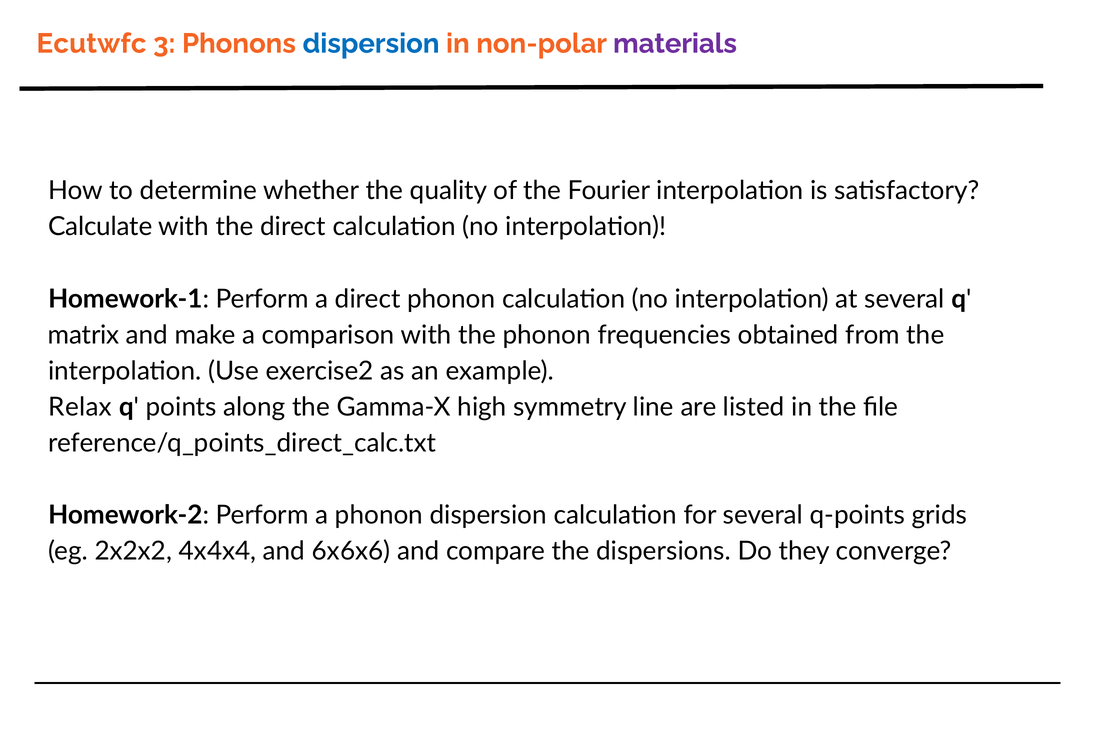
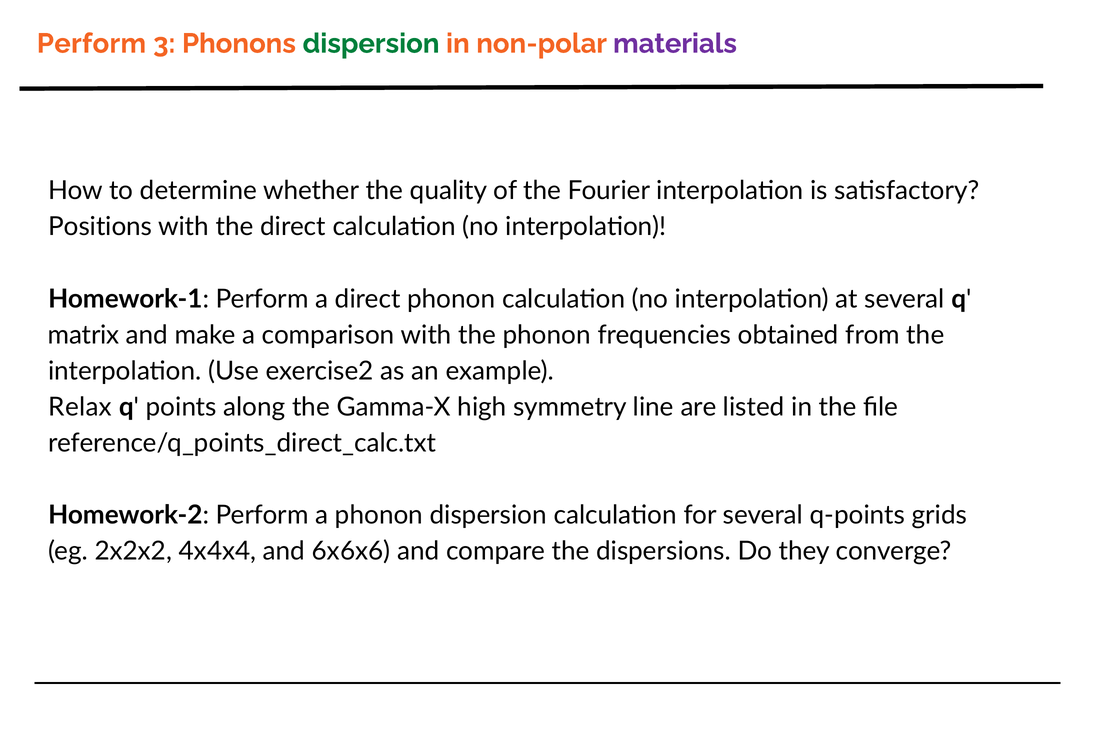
Ecutwfc at (92, 44): Ecutwfc -> Perform
dispersion at (371, 44) colour: blue -> green
Calculate: Calculate -> Positions
